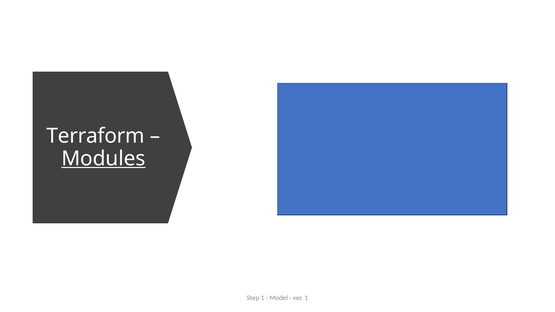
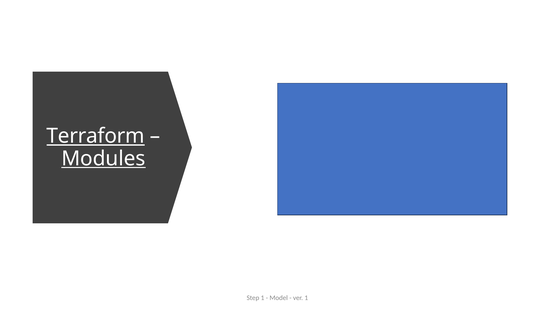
Terraform underline: none -> present
